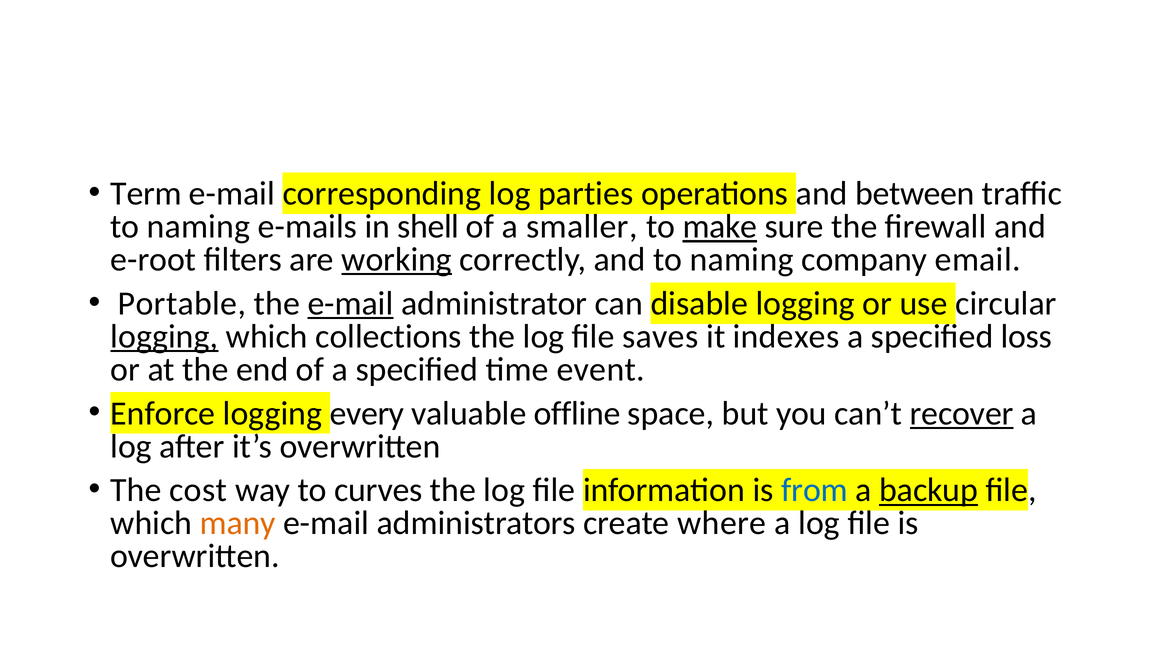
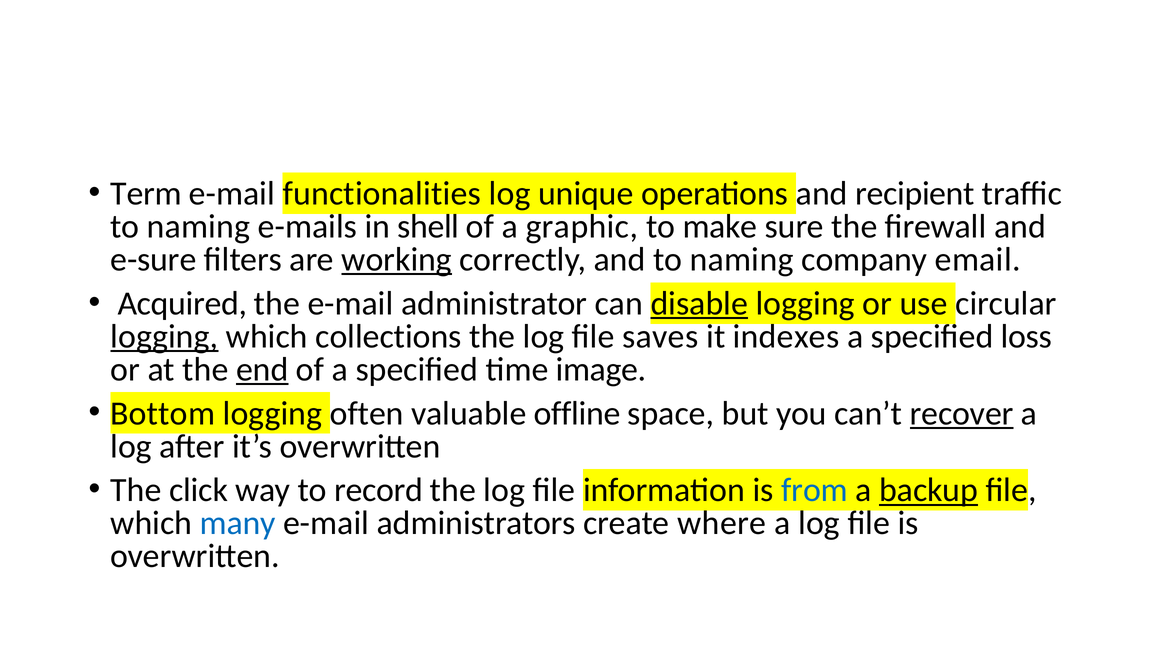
corresponding: corresponding -> functionalities
parties: parties -> unique
between: between -> recipient
smaller: smaller -> graphic
make underline: present -> none
e-root: e-root -> e-sure
Portable: Portable -> Acquired
e-mail at (351, 303) underline: present -> none
disable underline: none -> present
end underline: none -> present
event: event -> image
Enforce: Enforce -> Bottom
every: every -> often
cost: cost -> click
curves: curves -> record
many colour: orange -> blue
